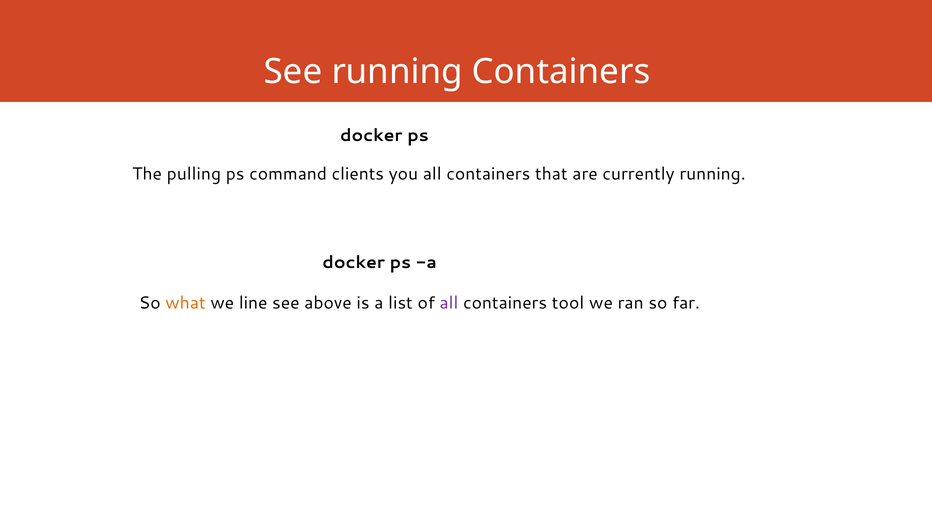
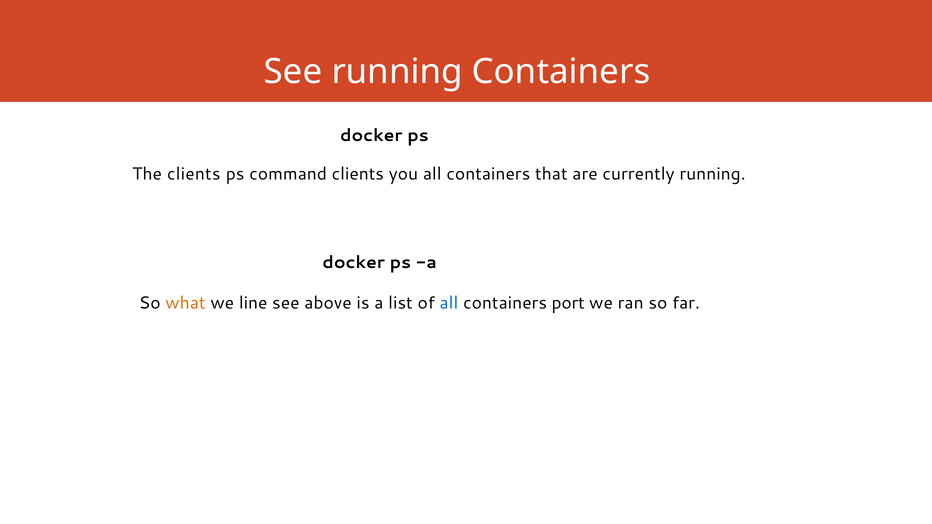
The pulling: pulling -> clients
all at (449, 303) colour: purple -> blue
tool: tool -> port
